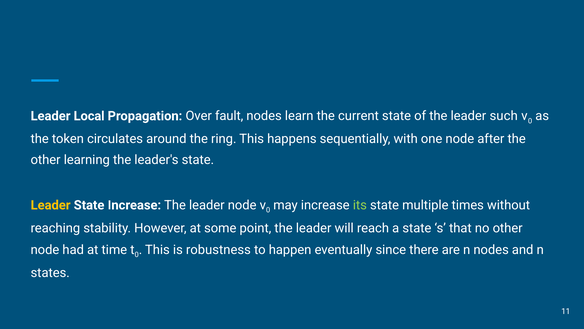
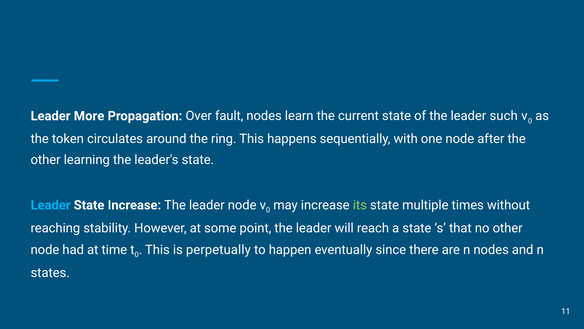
Local: Local -> More
Leader at (51, 205) colour: yellow -> light blue
robustness: robustness -> perpetually
